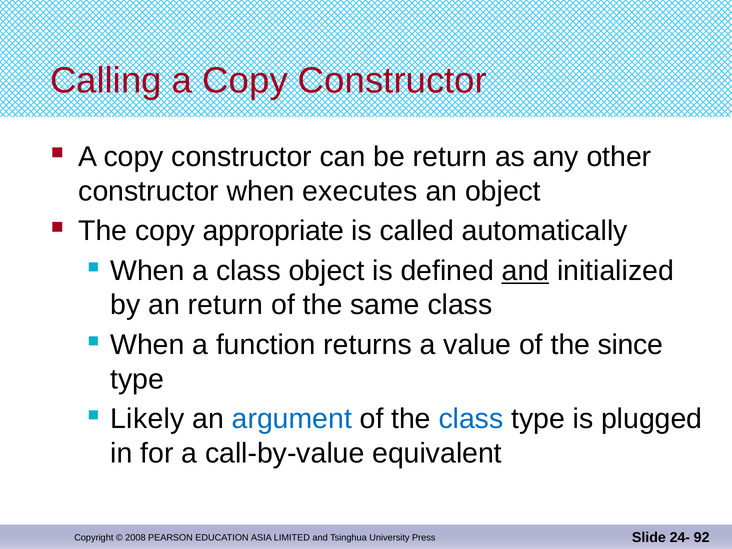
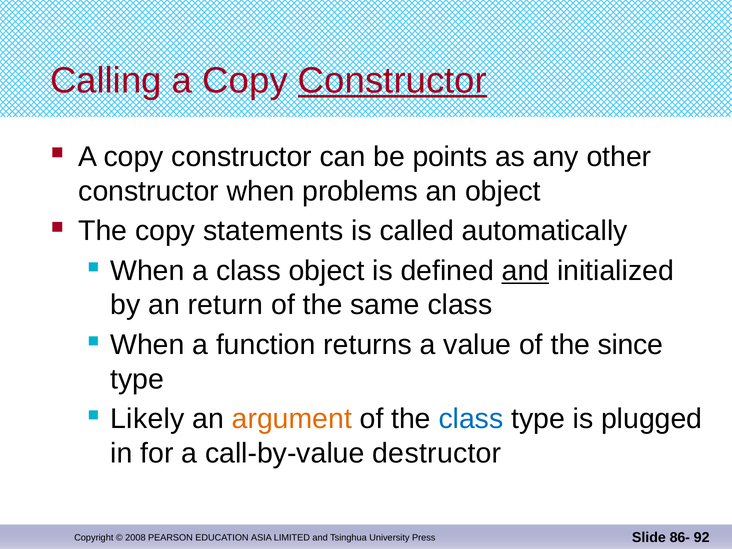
Constructor at (392, 81) underline: none -> present
be return: return -> points
executes: executes -> problems
appropriate: appropriate -> statements
argument colour: blue -> orange
equivalent: equivalent -> destructor
24-: 24- -> 86-
